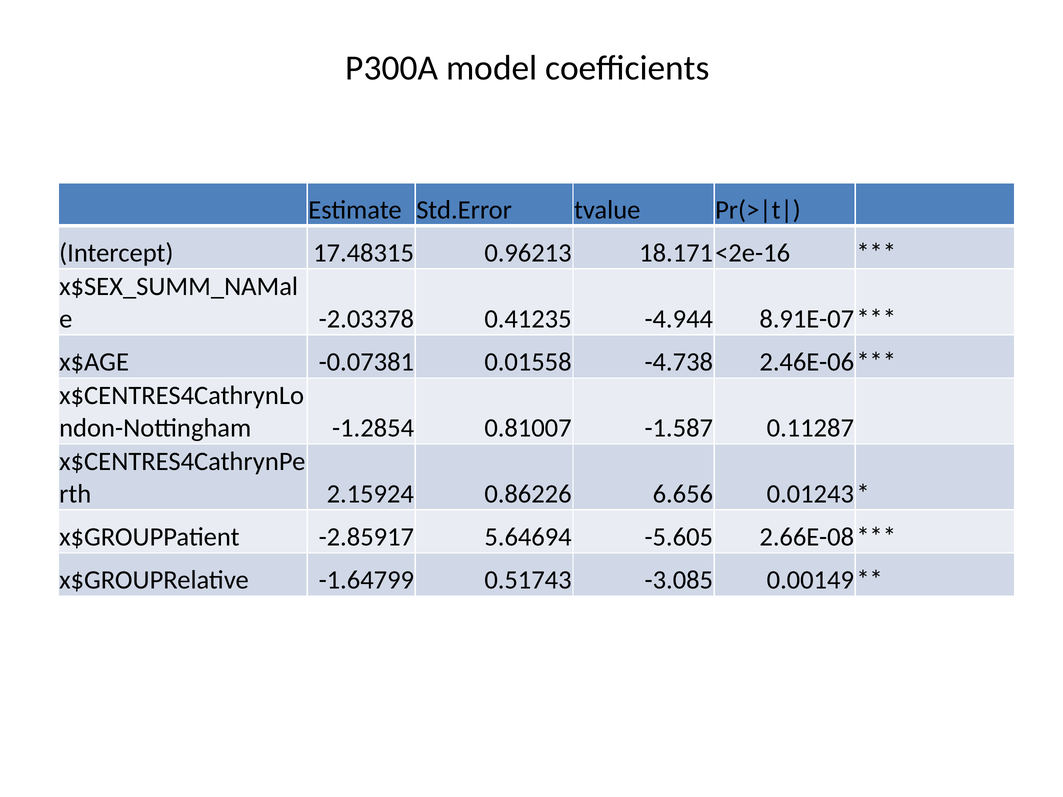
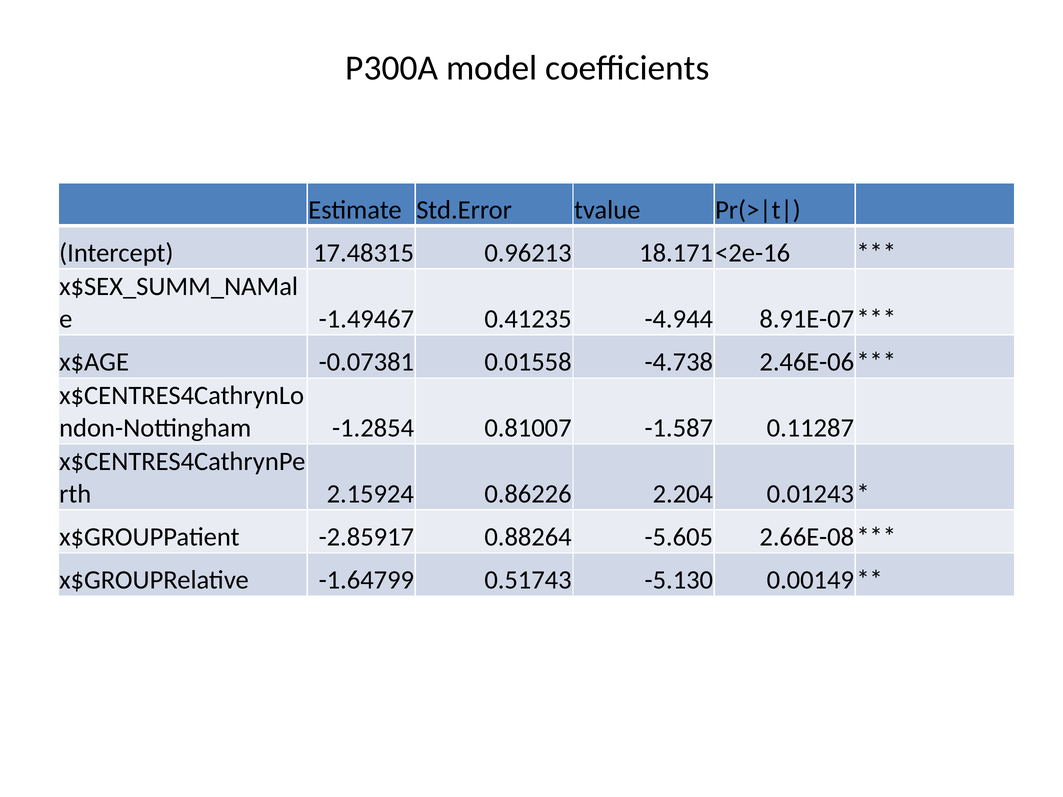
-2.03378: -2.03378 -> -1.49467
6.656: 6.656 -> 2.204
5.64694: 5.64694 -> 0.88264
-3.085: -3.085 -> -5.130
